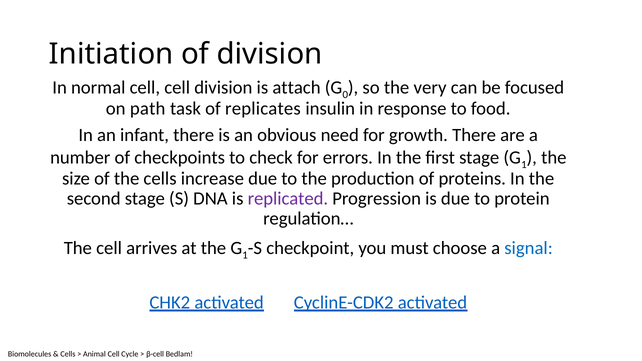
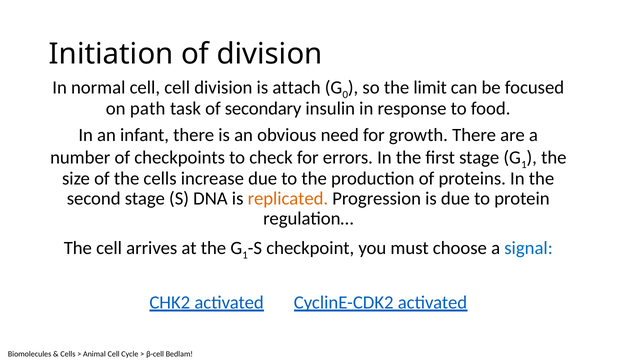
very: very -> limit
replicates: replicates -> secondary
replicated colour: purple -> orange
